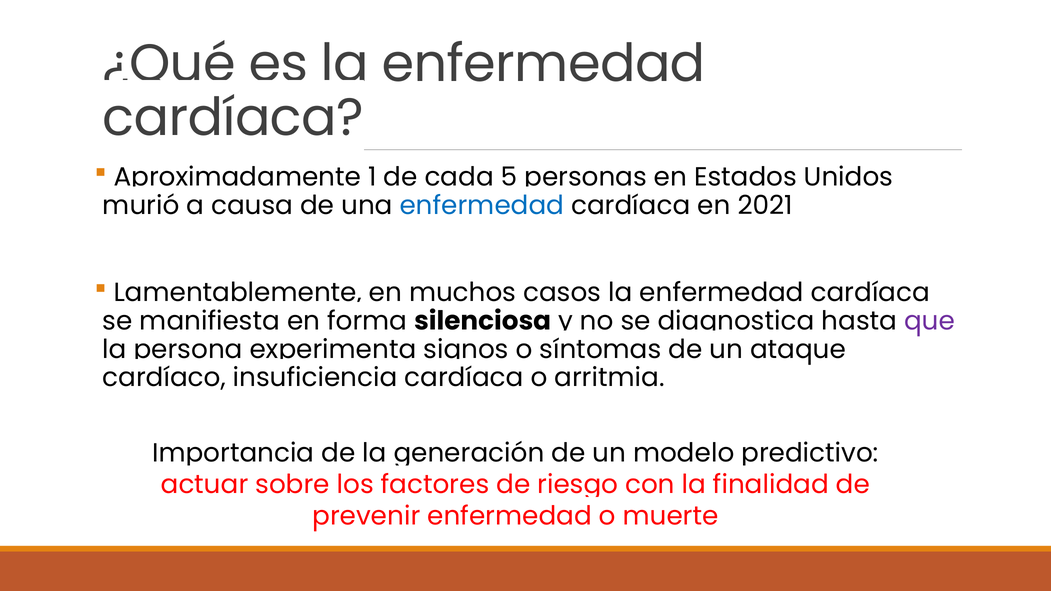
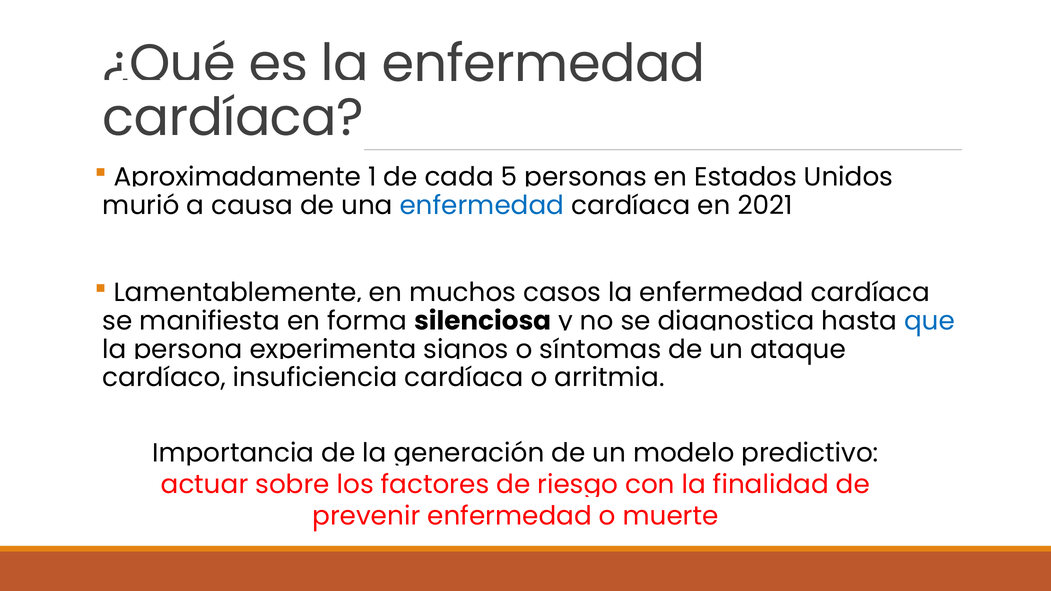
que colour: purple -> blue
